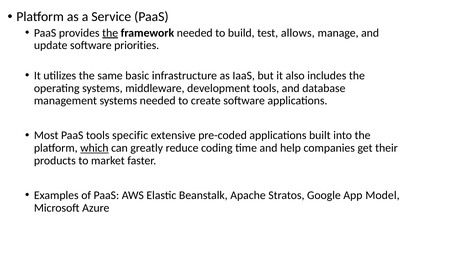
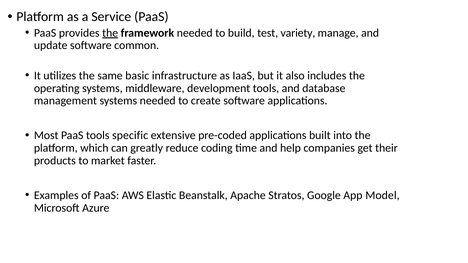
allows: allows -> variety
priorities: priorities -> common
which underline: present -> none
